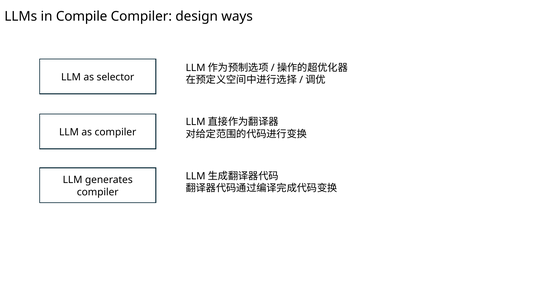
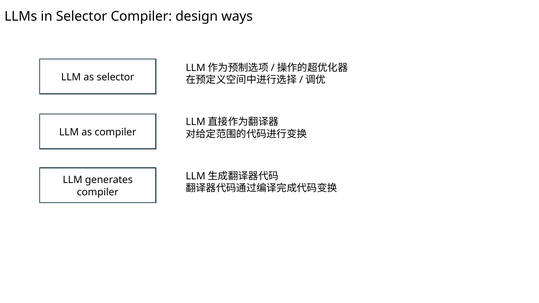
in Compile: Compile -> Selector
